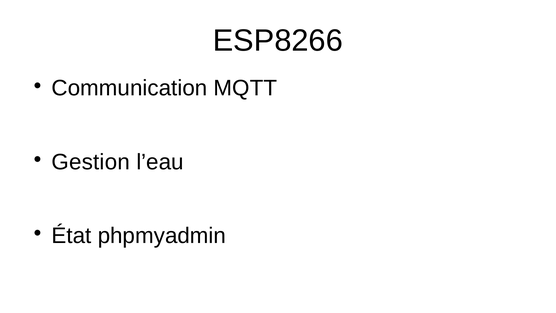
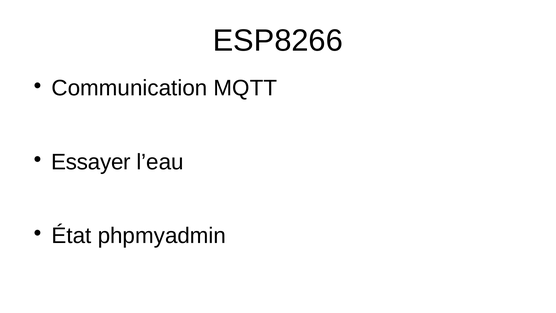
Gestion: Gestion -> Essayer
